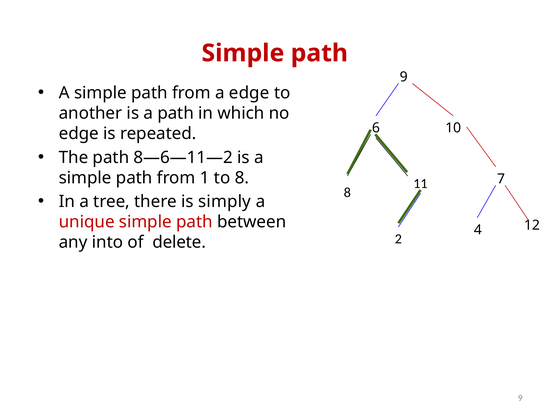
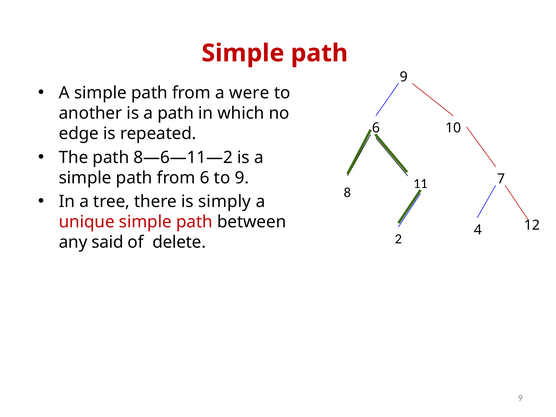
a edge: edge -> were
from 1: 1 -> 6
to 8: 8 -> 9
into: into -> said
